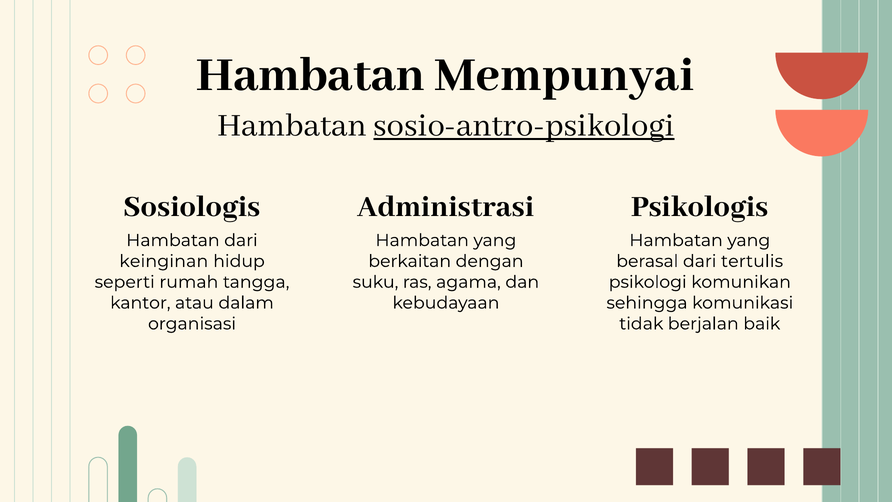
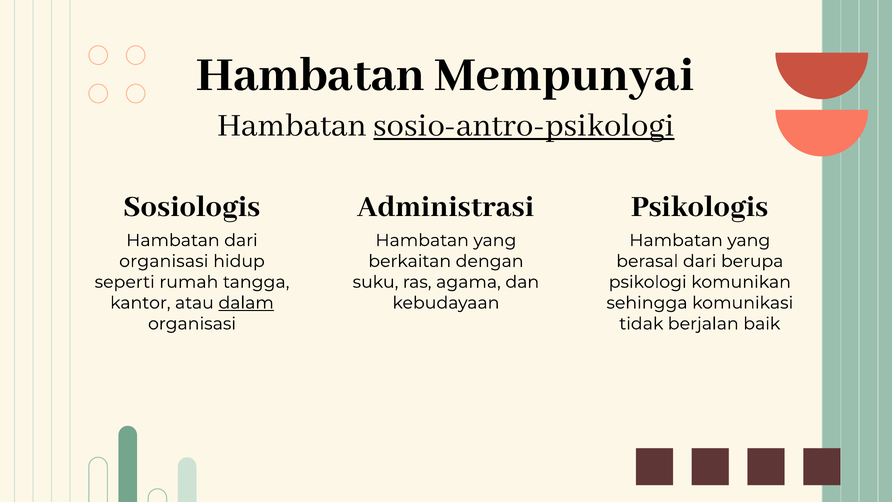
keinginan at (164, 261): keinginan -> organisasi
tertulis: tertulis -> berupa
dalam underline: none -> present
